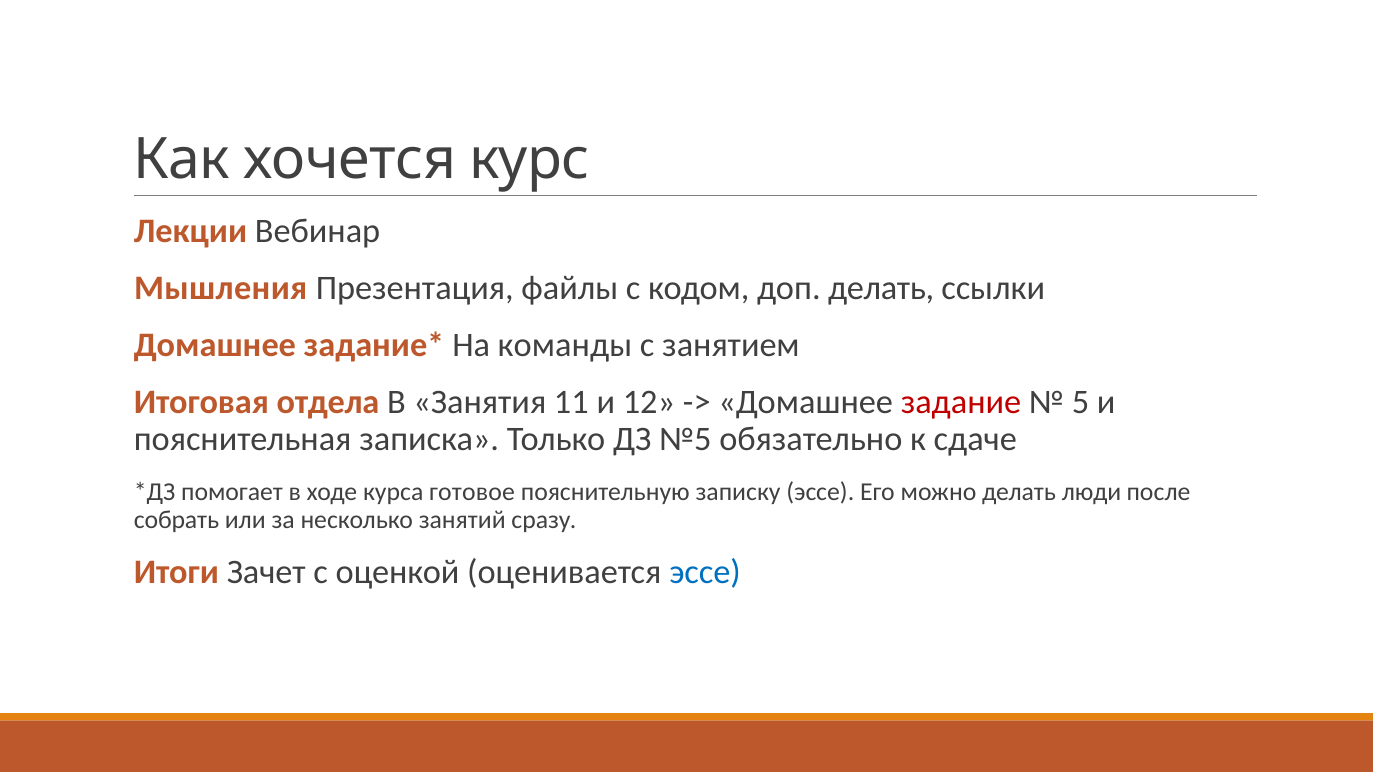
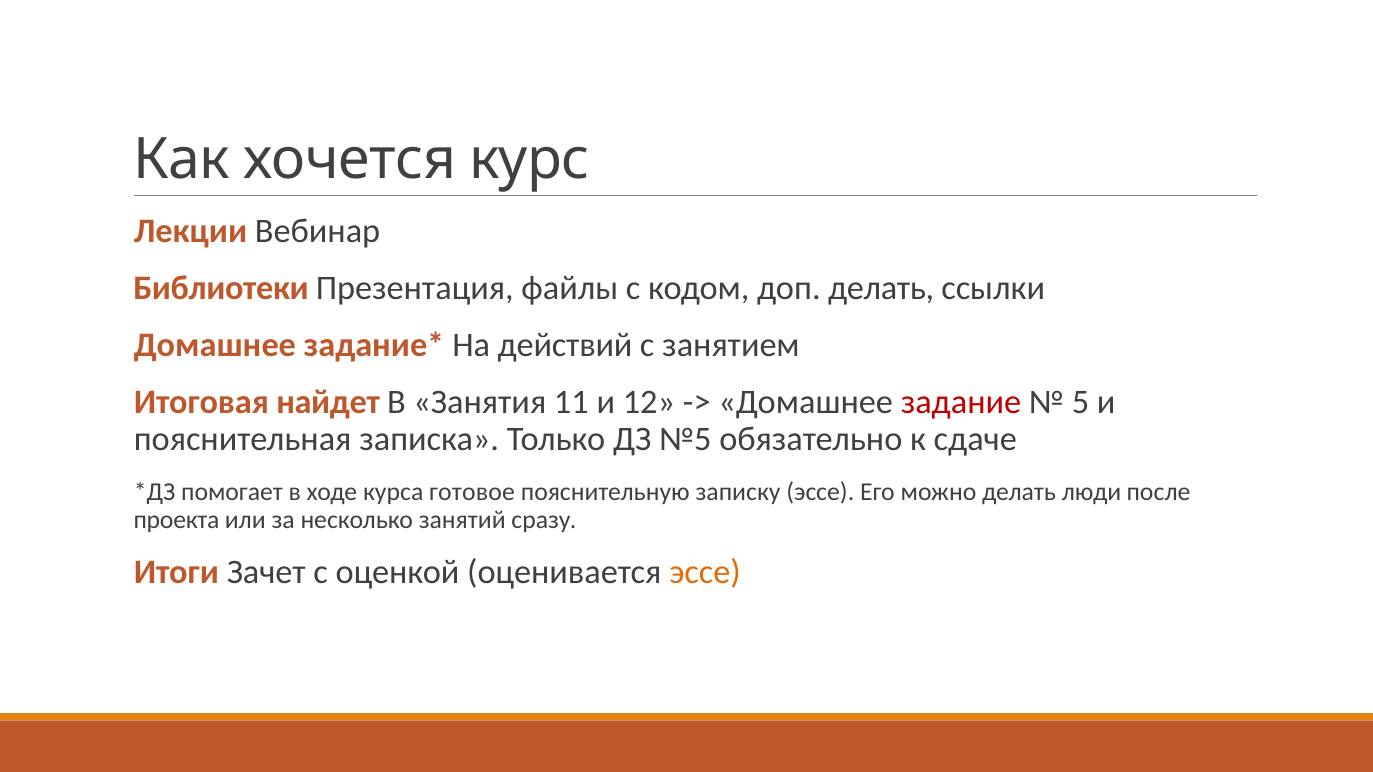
Мышления: Мышления -> Библиотеки
команды: команды -> действий
отдела: отдела -> найдет
собрать: собрать -> проекта
эссе at (705, 572) colour: blue -> orange
